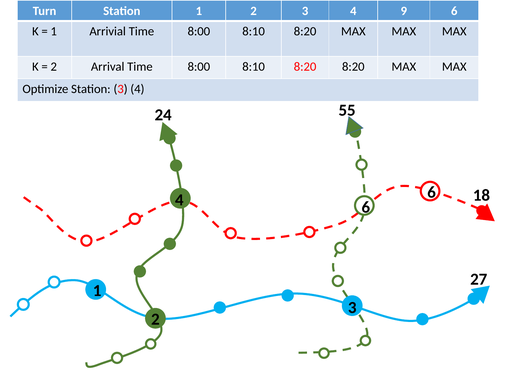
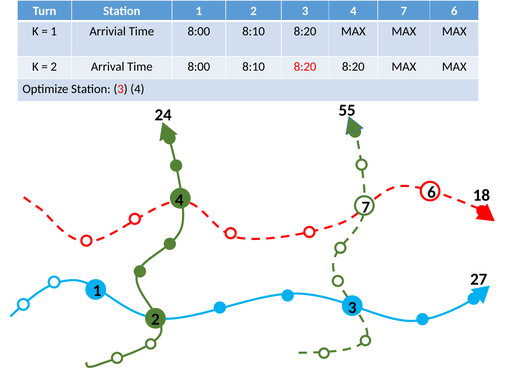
9 at (404, 11): 9 -> 7
6 at (366, 208): 6 -> 7
